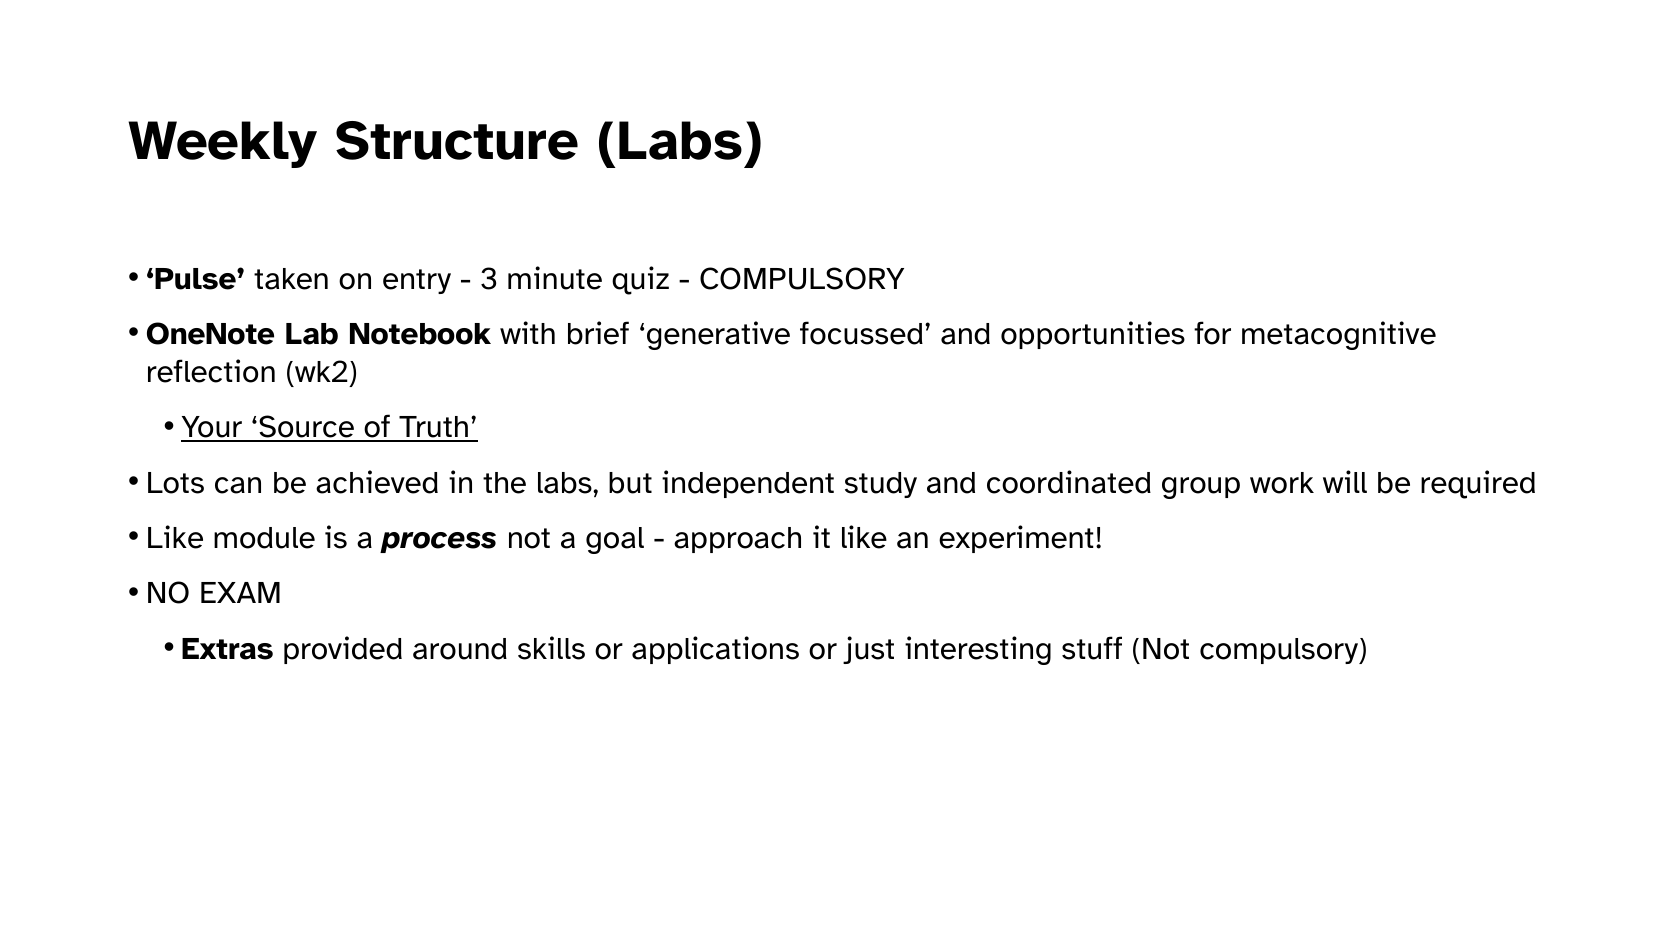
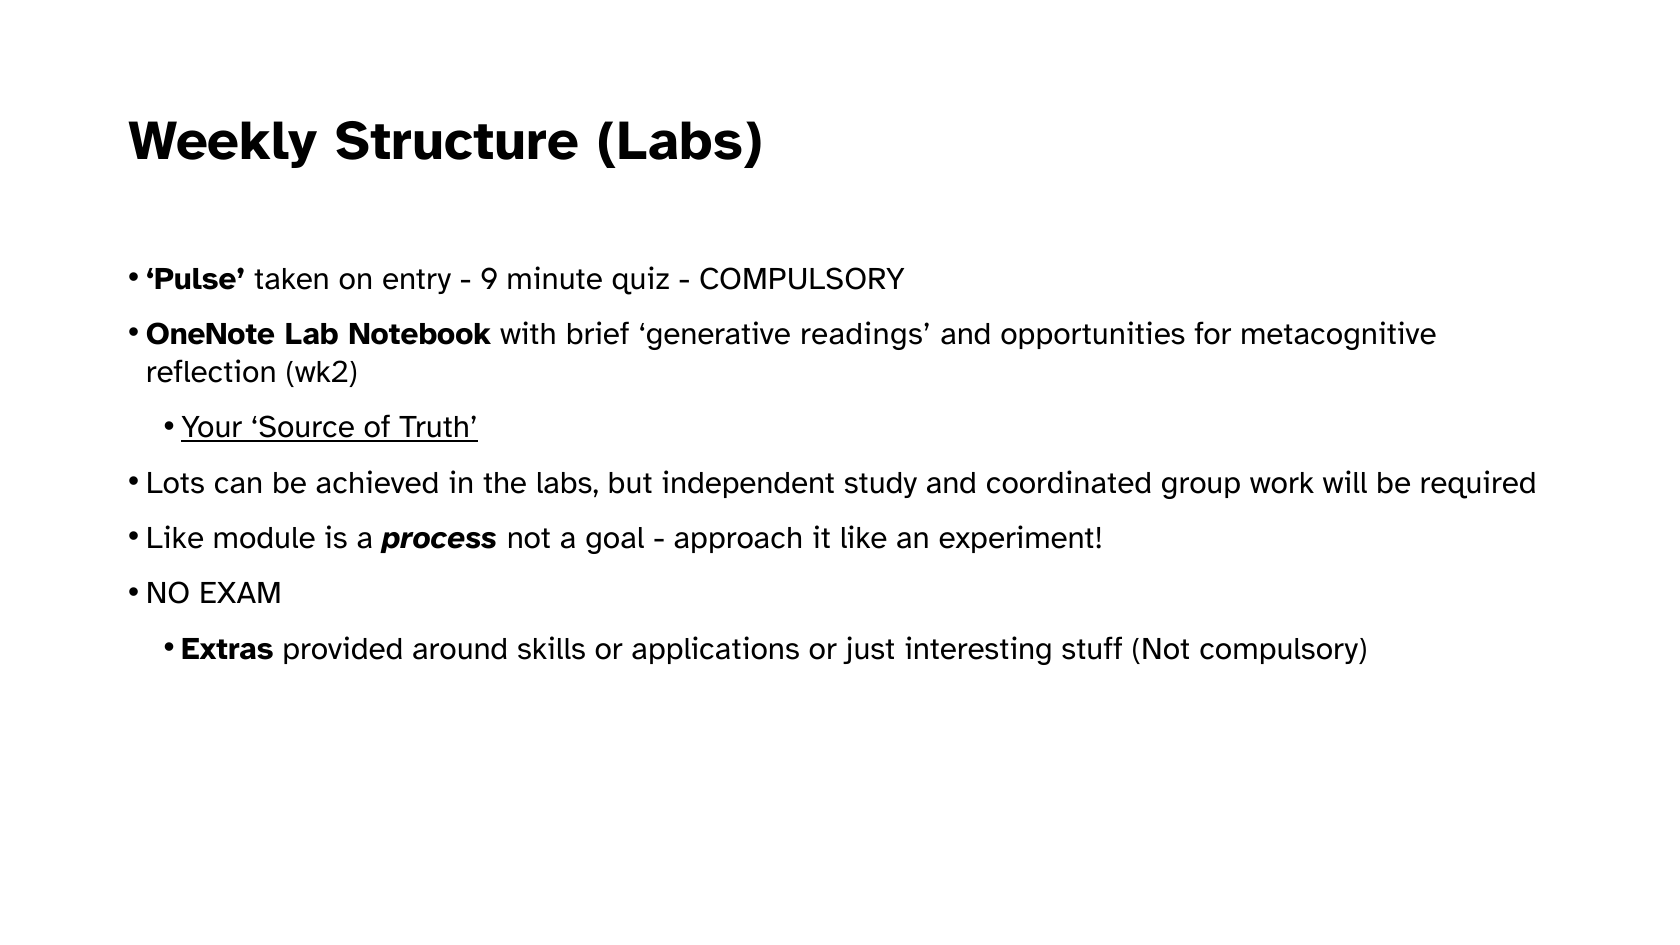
3: 3 -> 9
focussed: focussed -> readings
